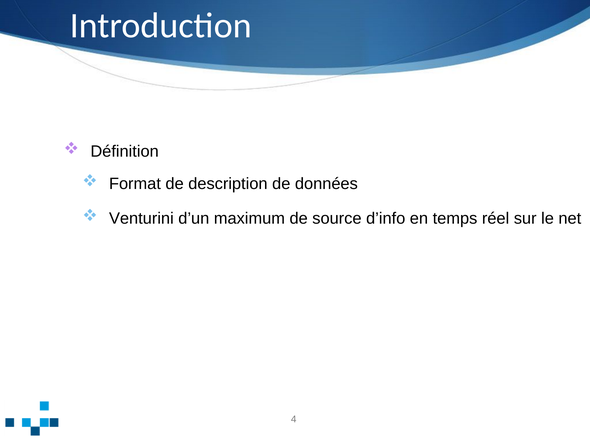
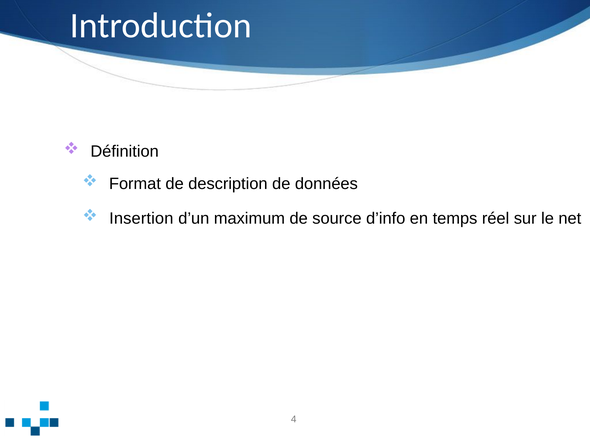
Venturini: Venturini -> Insertion
